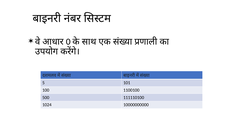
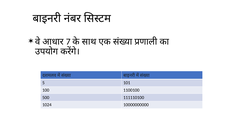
0: 0 -> 7
